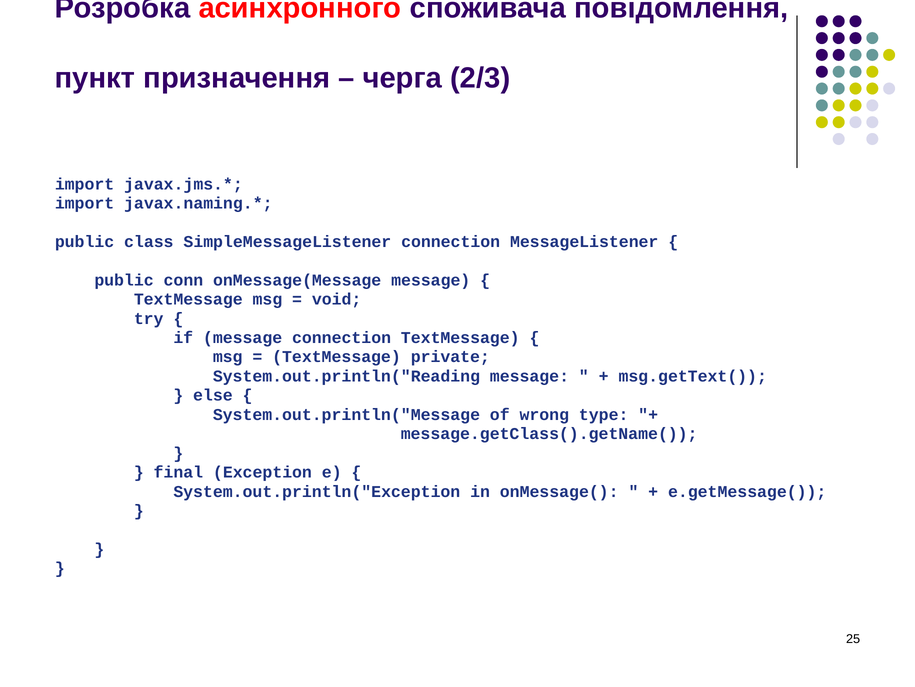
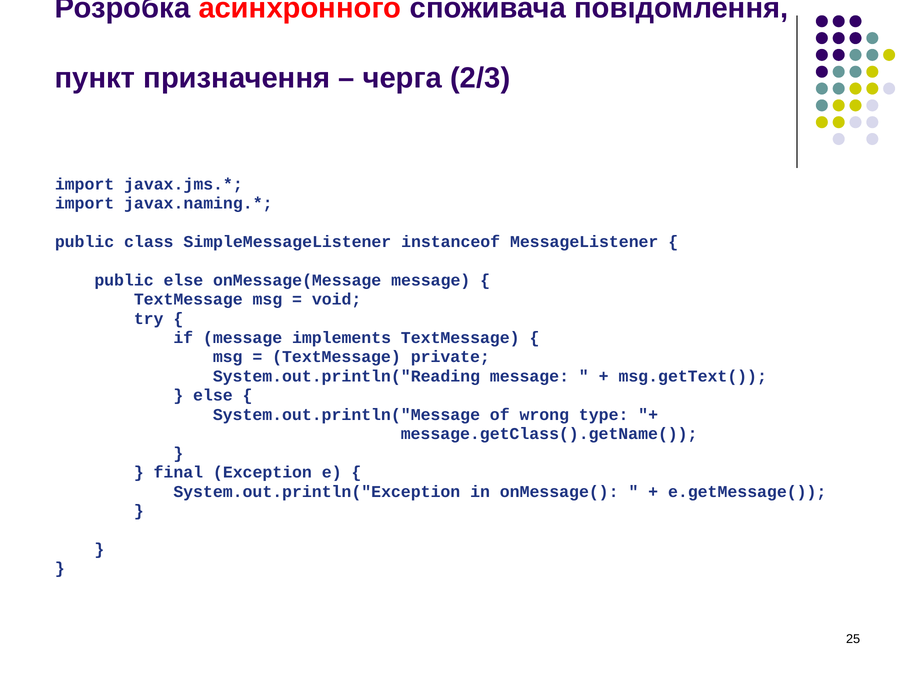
SimpleMessageListener connection: connection -> instanceof
public conn: conn -> else
message connection: connection -> implements
